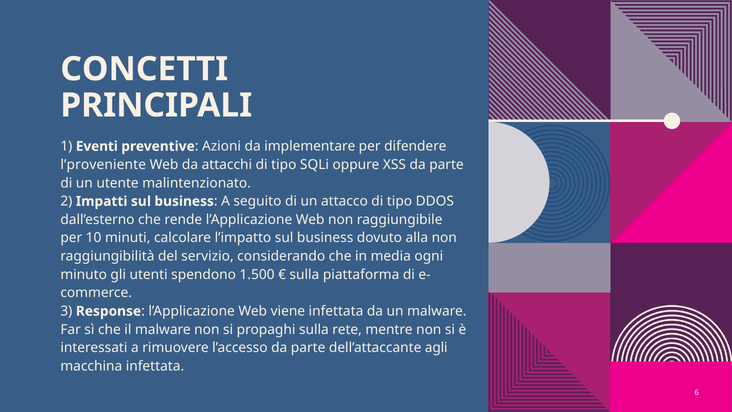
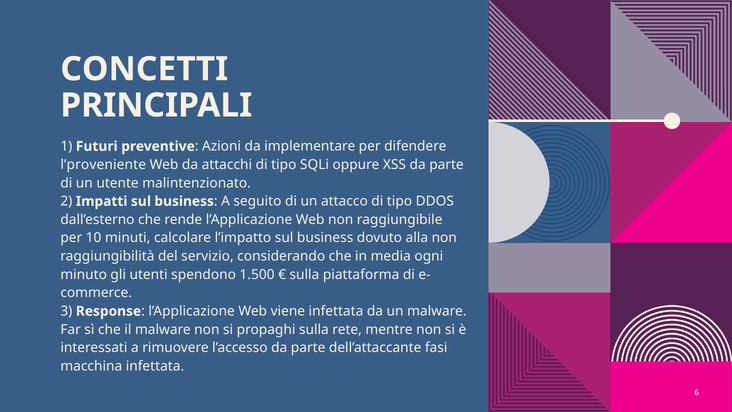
Eventi: Eventi -> Futuri
agli: agli -> fasi
